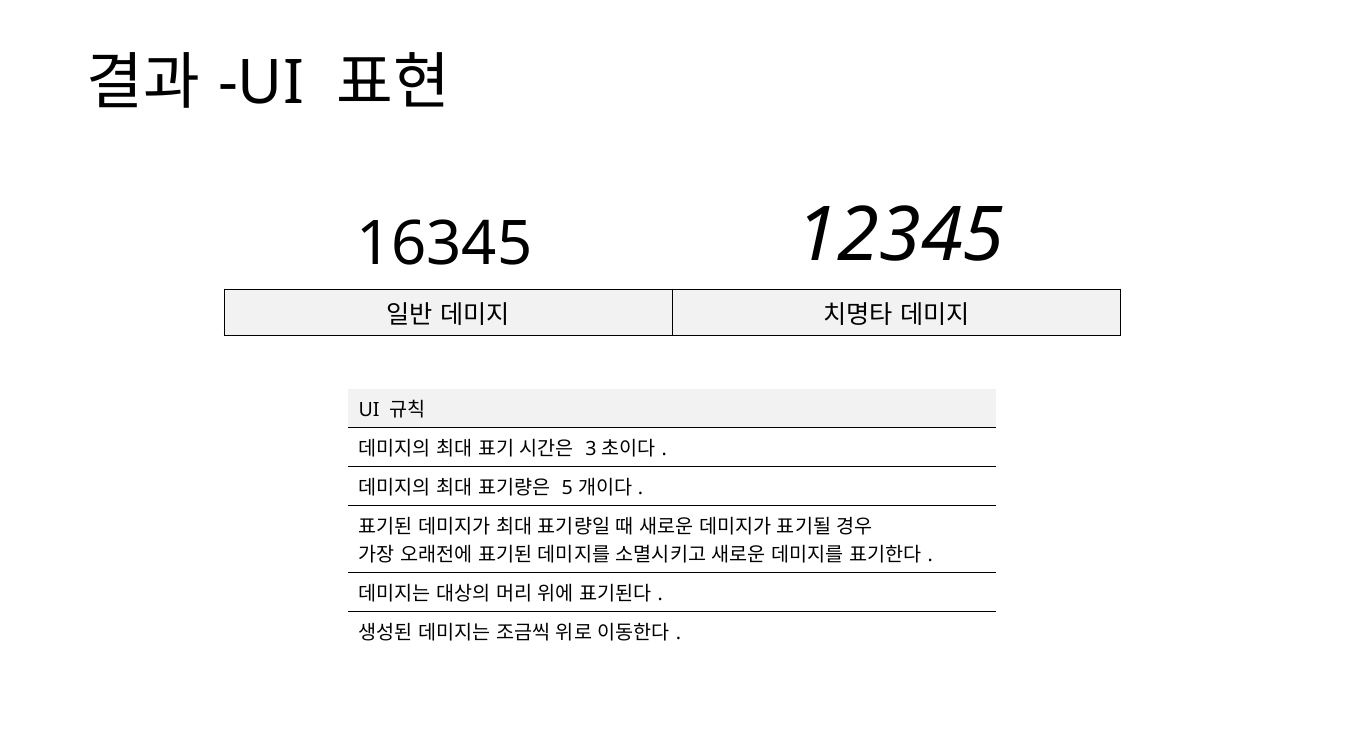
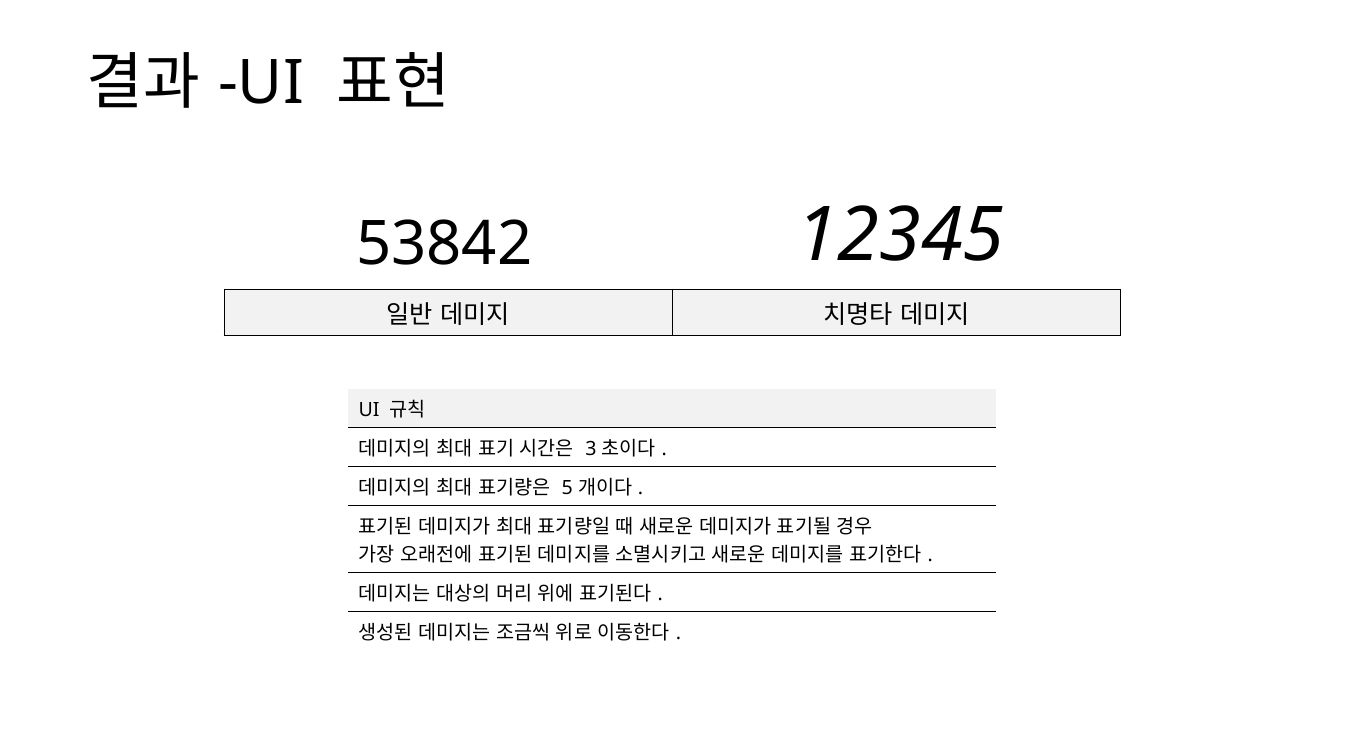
16345: 16345 -> 53842
